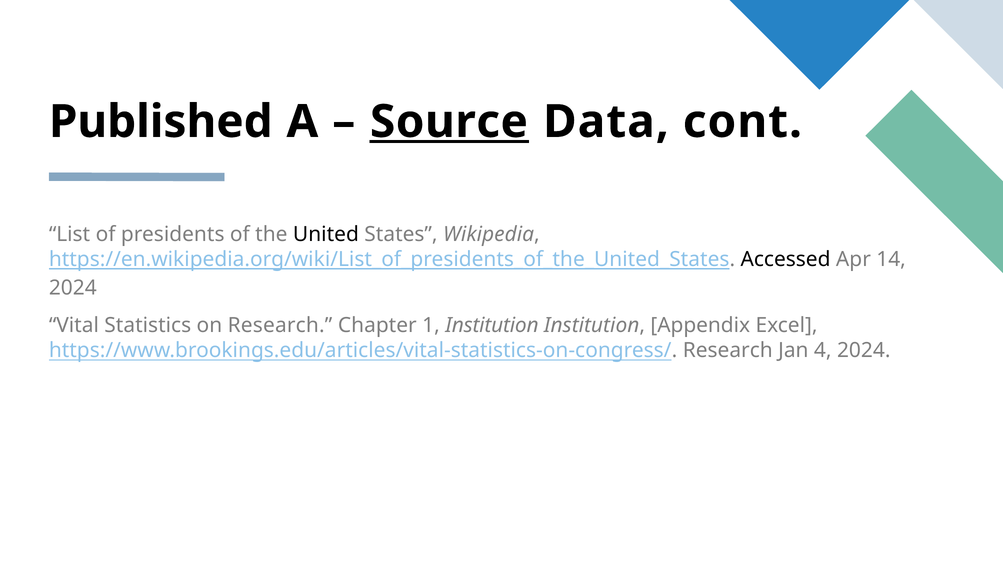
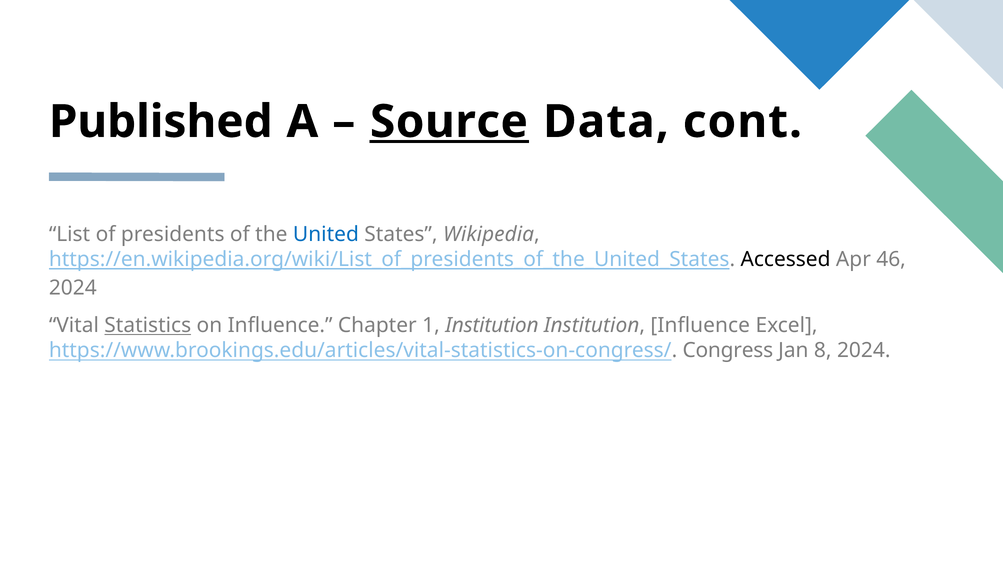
United colour: black -> blue
14: 14 -> 46
Statistics underline: none -> present
on Research: Research -> Influence
Institution Appendix: Appendix -> Influence
https://www.brookings.edu/articles/vital-statistics-on-congress/ Research: Research -> Congress
4: 4 -> 8
